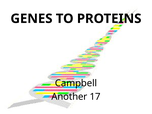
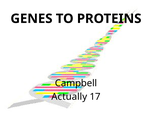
Another: Another -> Actually
